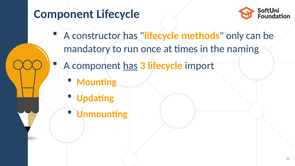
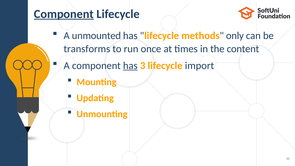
Component at (64, 14) underline: none -> present
constructor: constructor -> unmounted
mandatory: mandatory -> transforms
naming: naming -> content
